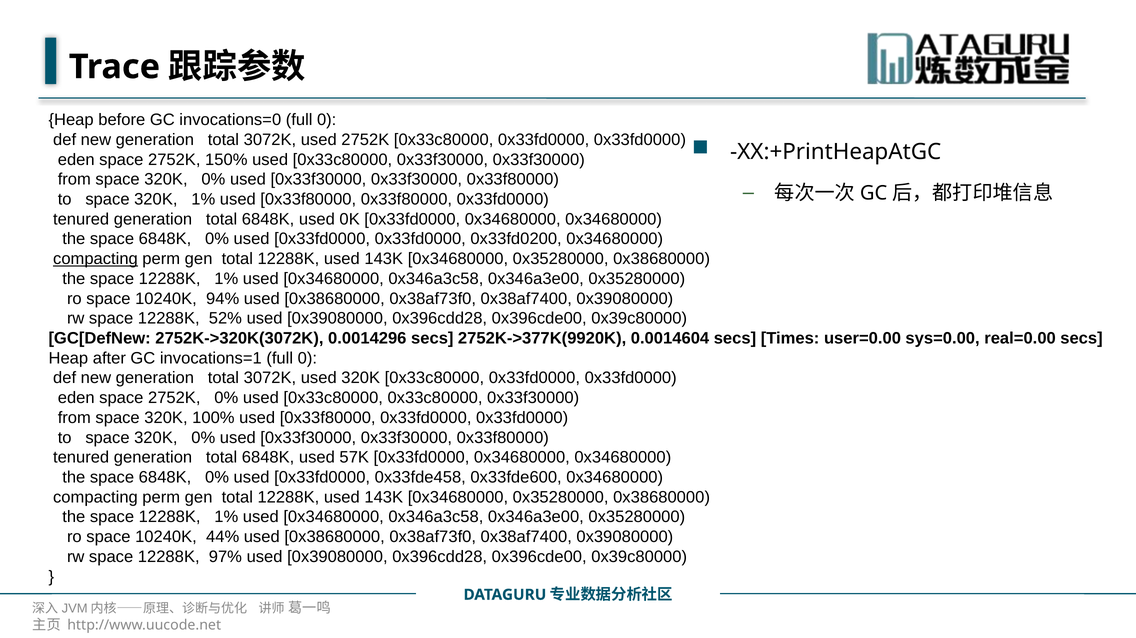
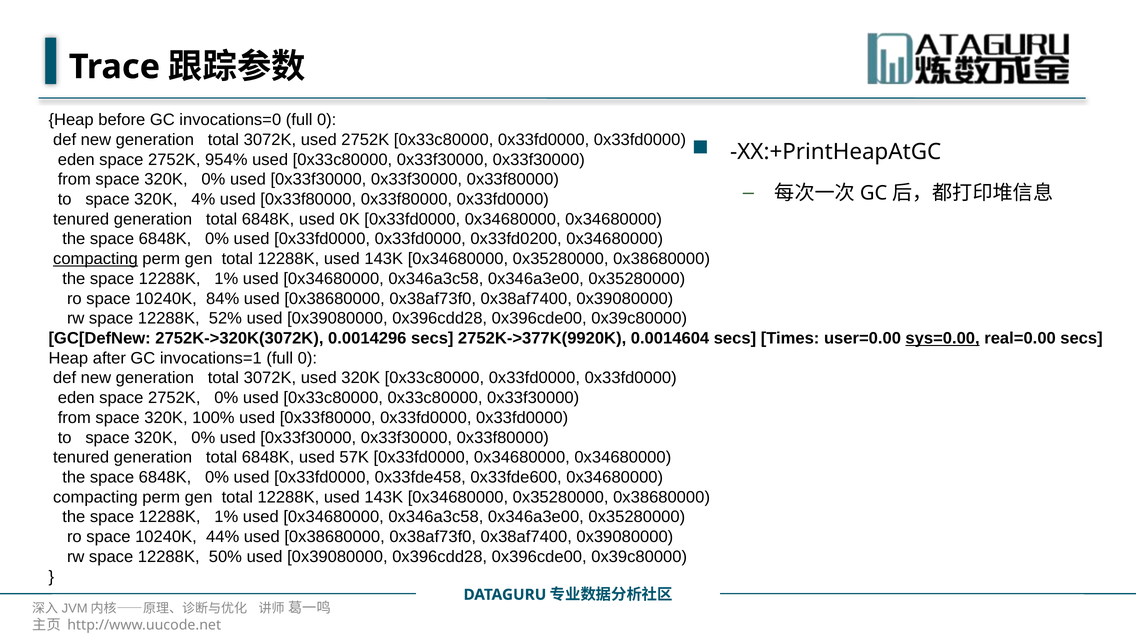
150%: 150% -> 954%
320K 1%: 1% -> 4%
94%: 94% -> 84%
sys=0.00 underline: none -> present
97%: 97% -> 50%
